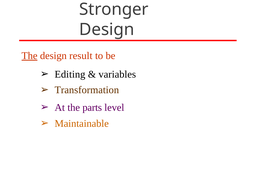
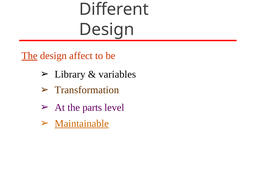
Stronger: Stronger -> Different
result: result -> affect
Editing: Editing -> Library
Maintainable underline: none -> present
